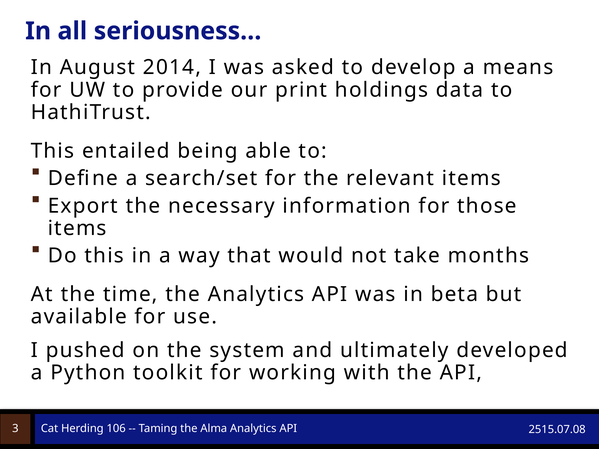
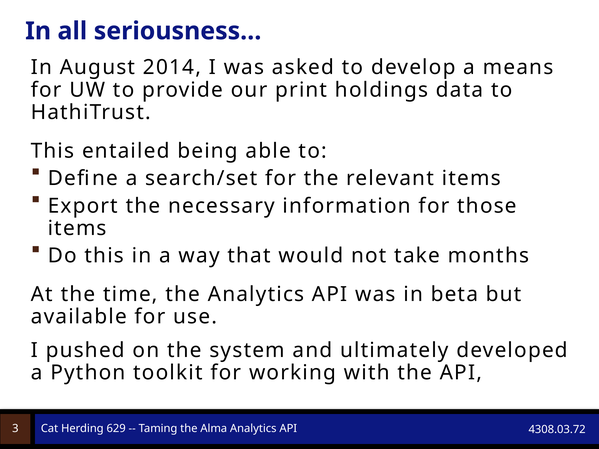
106: 106 -> 629
2515.07.08: 2515.07.08 -> 4308.03.72
